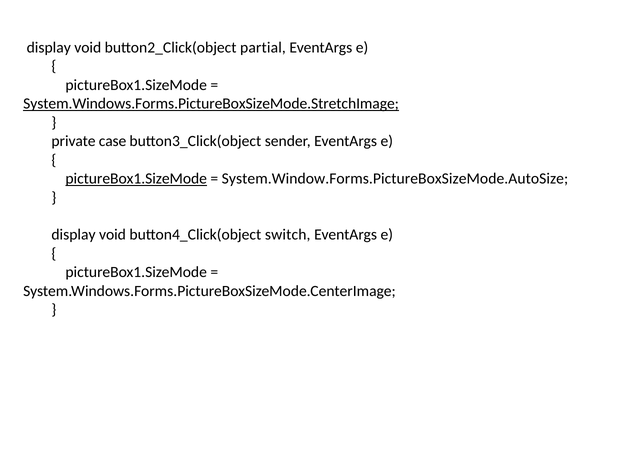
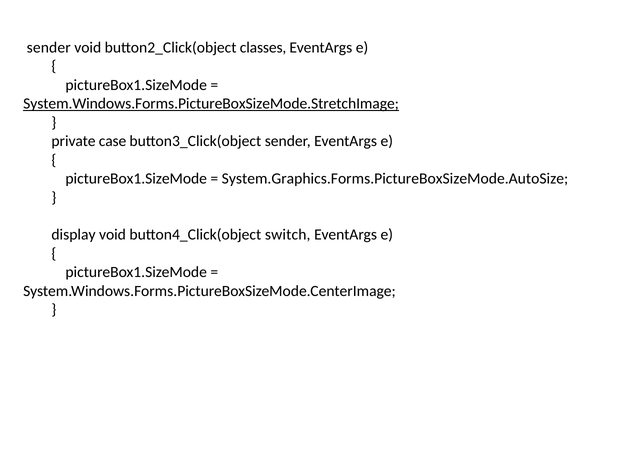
display at (49, 48): display -> sender
partial: partial -> classes
pictureBox1.SizeMode at (136, 179) underline: present -> none
System.Window.Forms.PictureBoxSizeMode.AutoSize: System.Window.Forms.PictureBoxSizeMode.AutoSize -> System.Graphics.Forms.PictureBoxSizeMode.AutoSize
